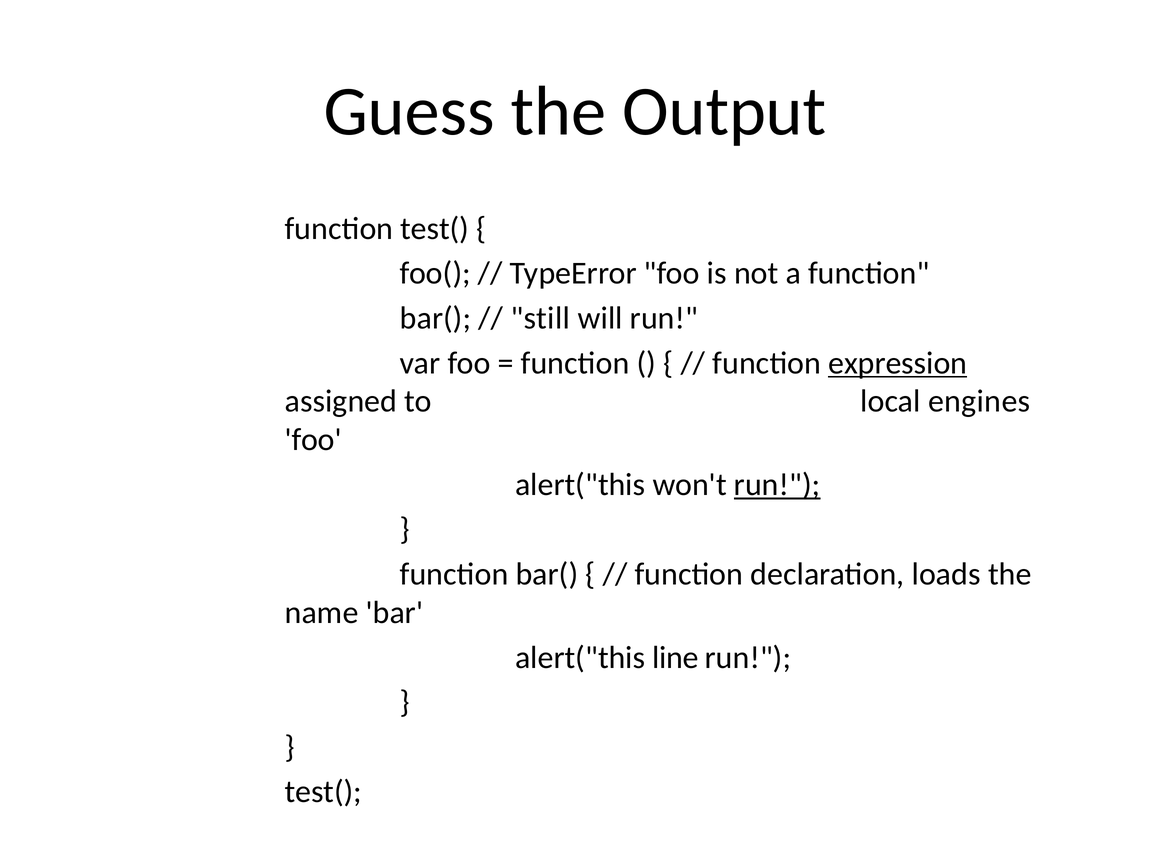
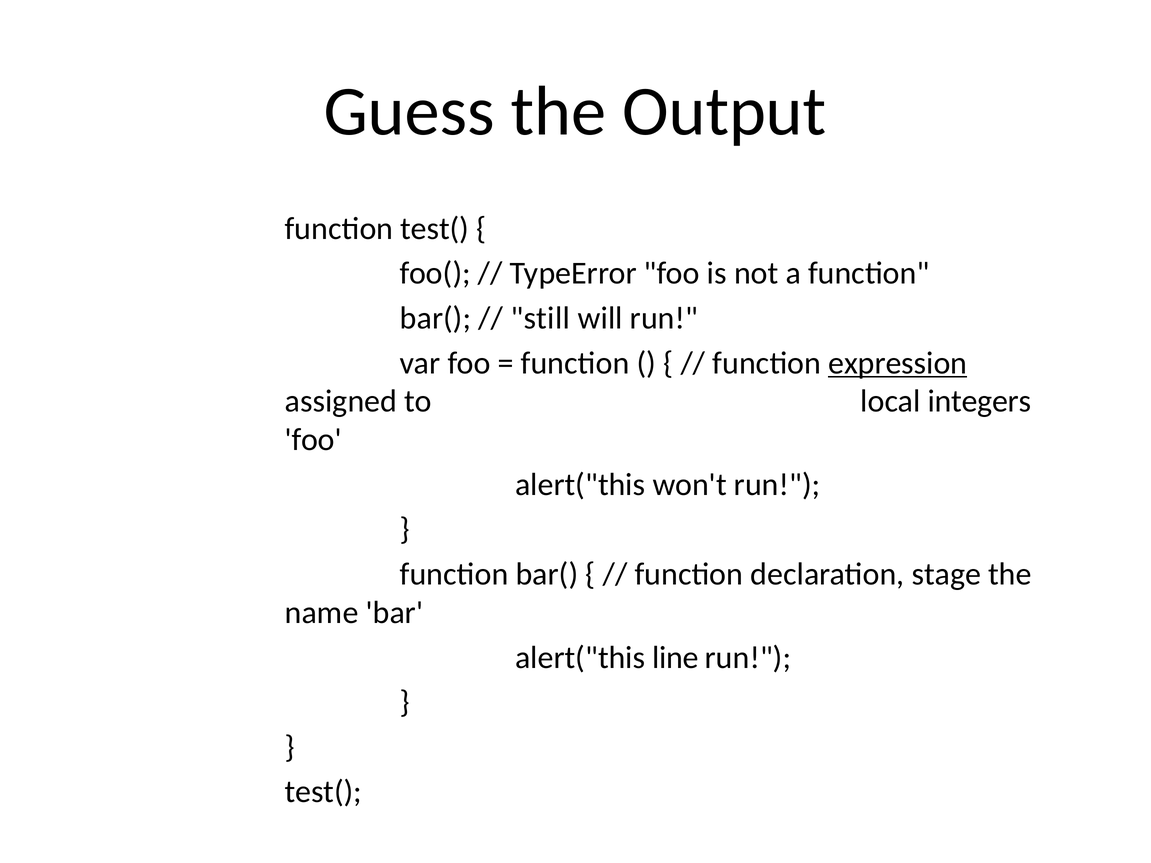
engines: engines -> integers
run at (777, 485) underline: present -> none
loads: loads -> stage
